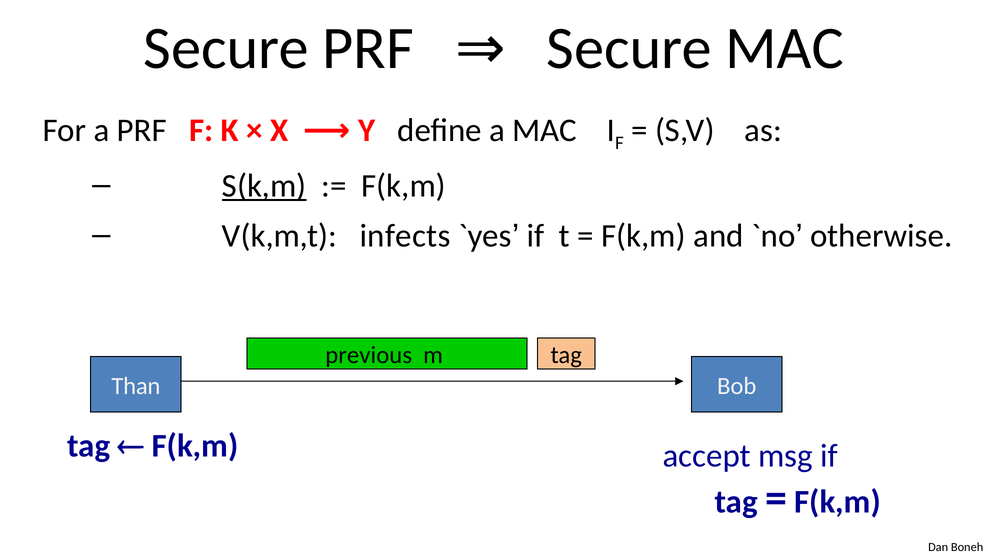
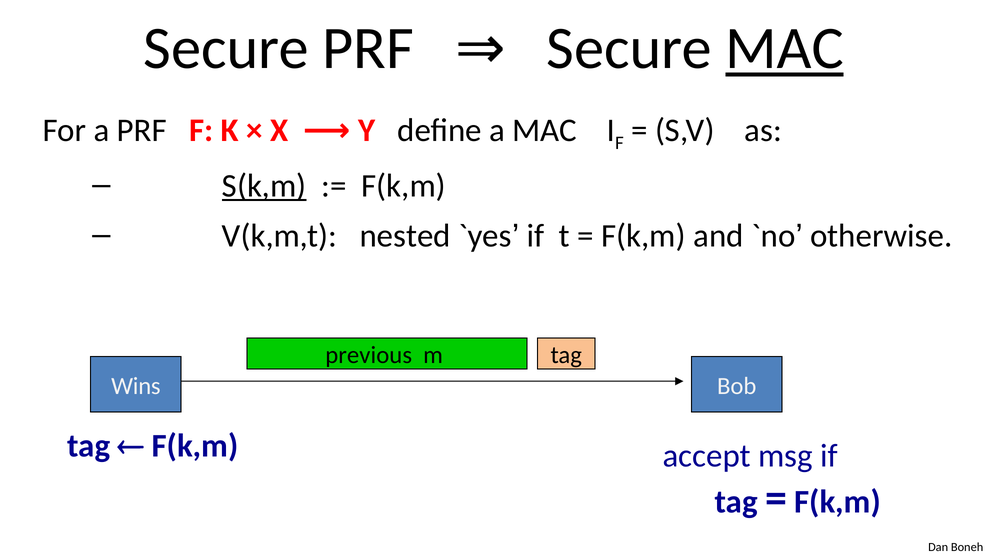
MAC at (784, 48) underline: none -> present
infects: infects -> nested
Than: Than -> Wins
